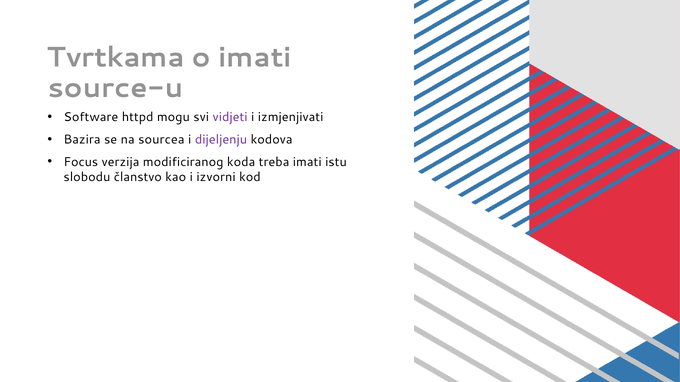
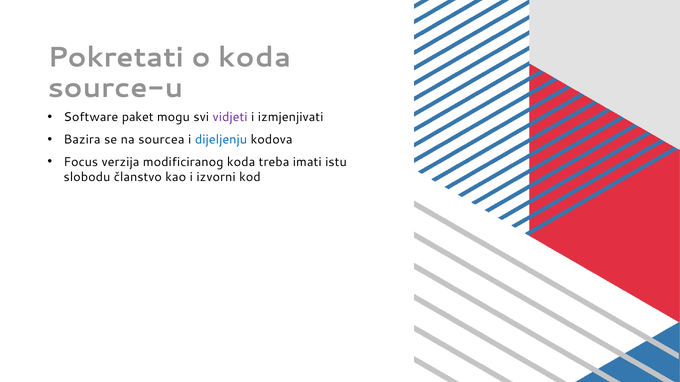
Tvrtkama: Tvrtkama -> Pokretati
o imati: imati -> koda
httpd: httpd -> paket
dijeljenju colour: purple -> blue
